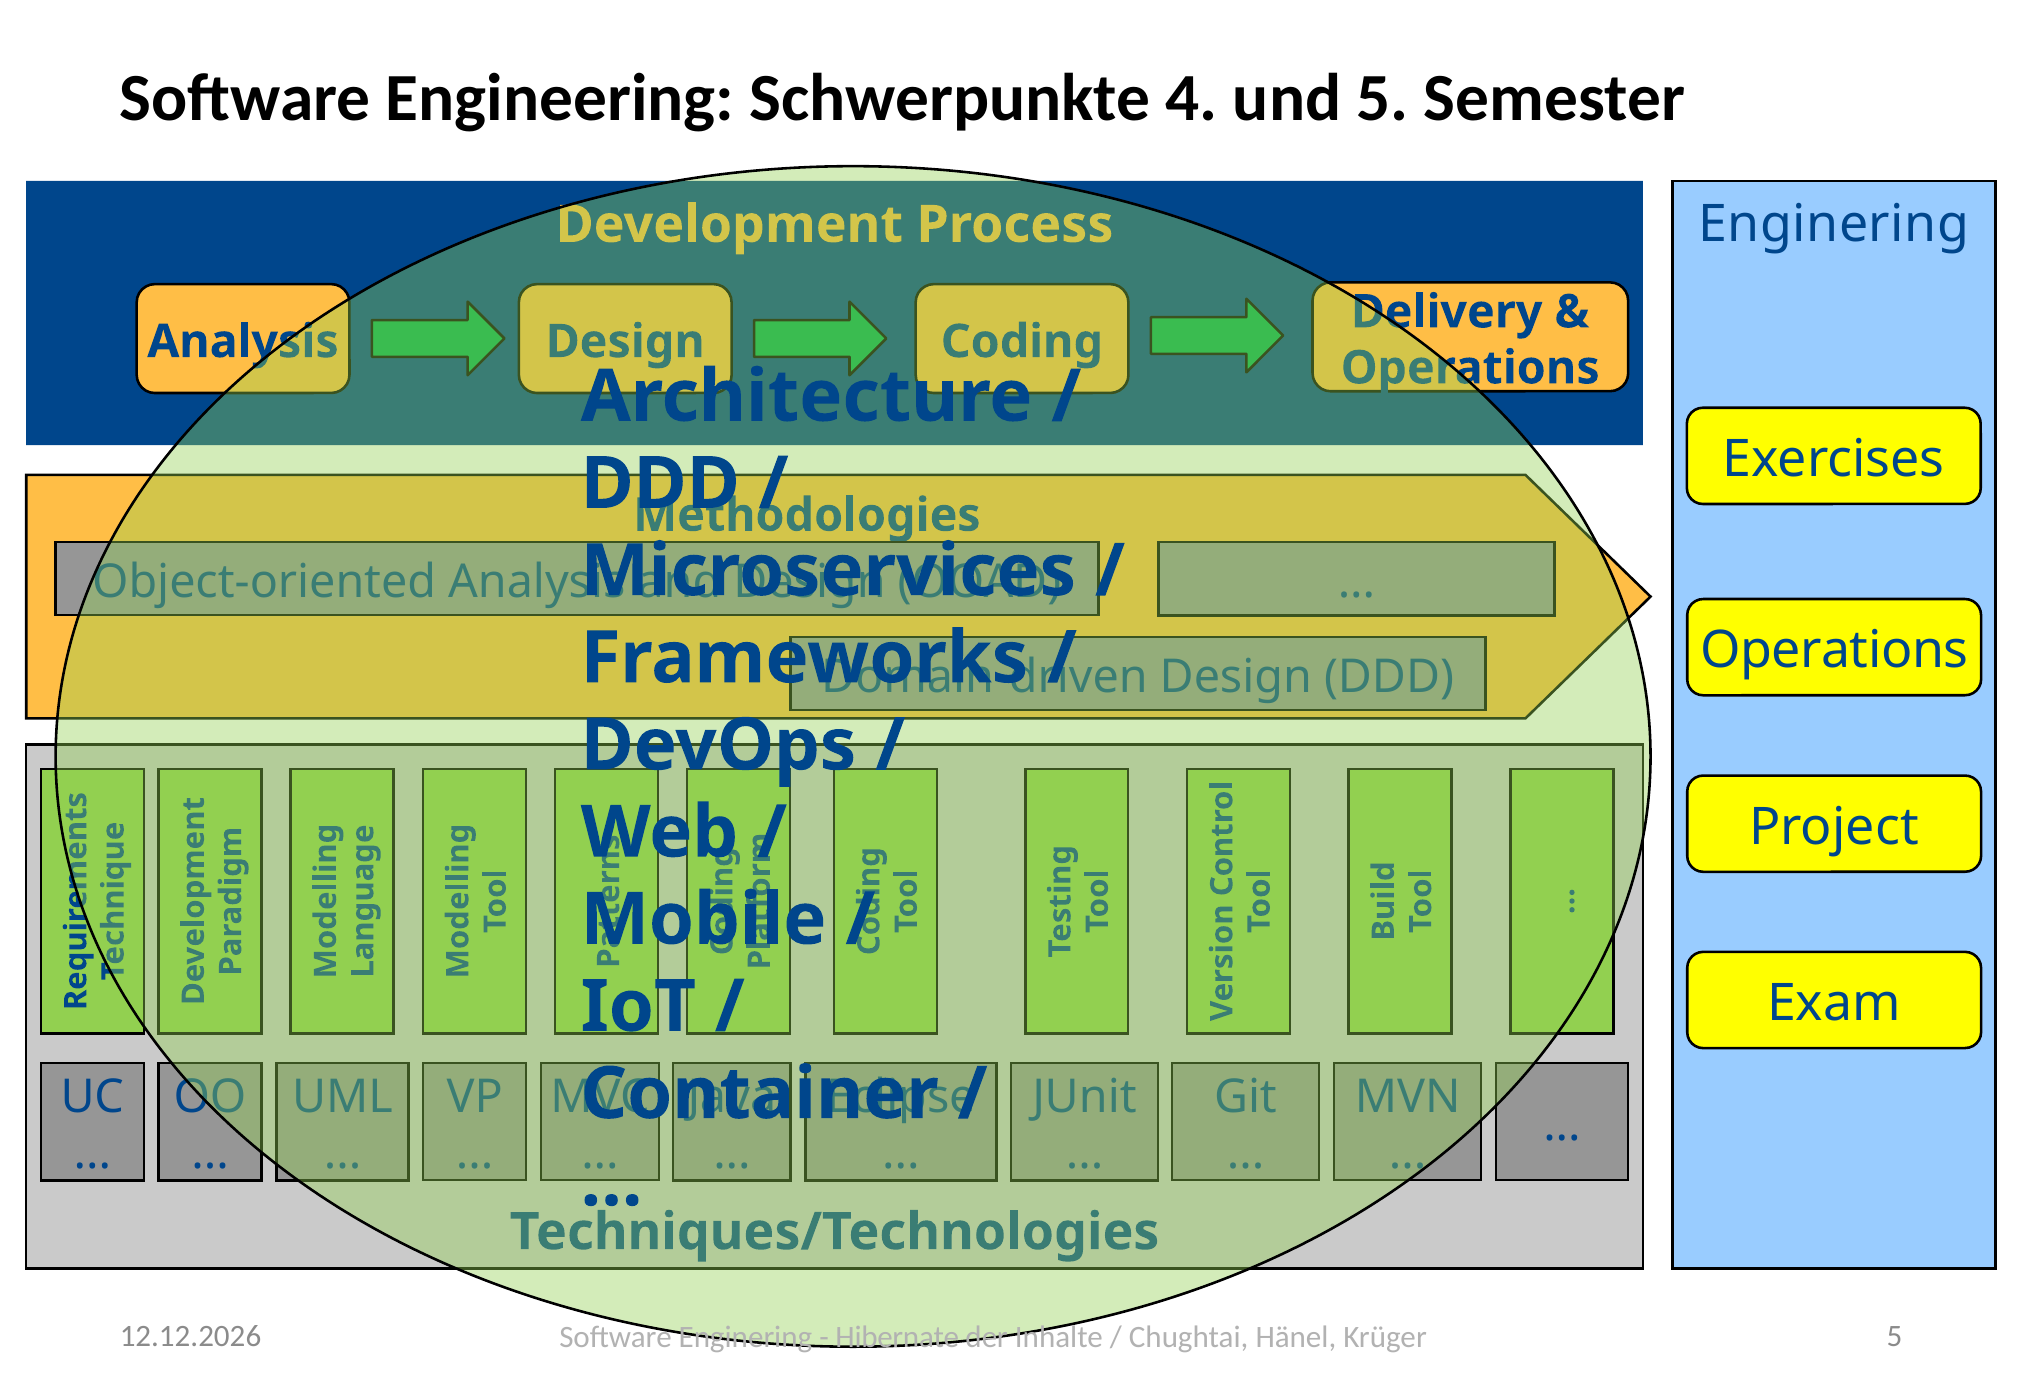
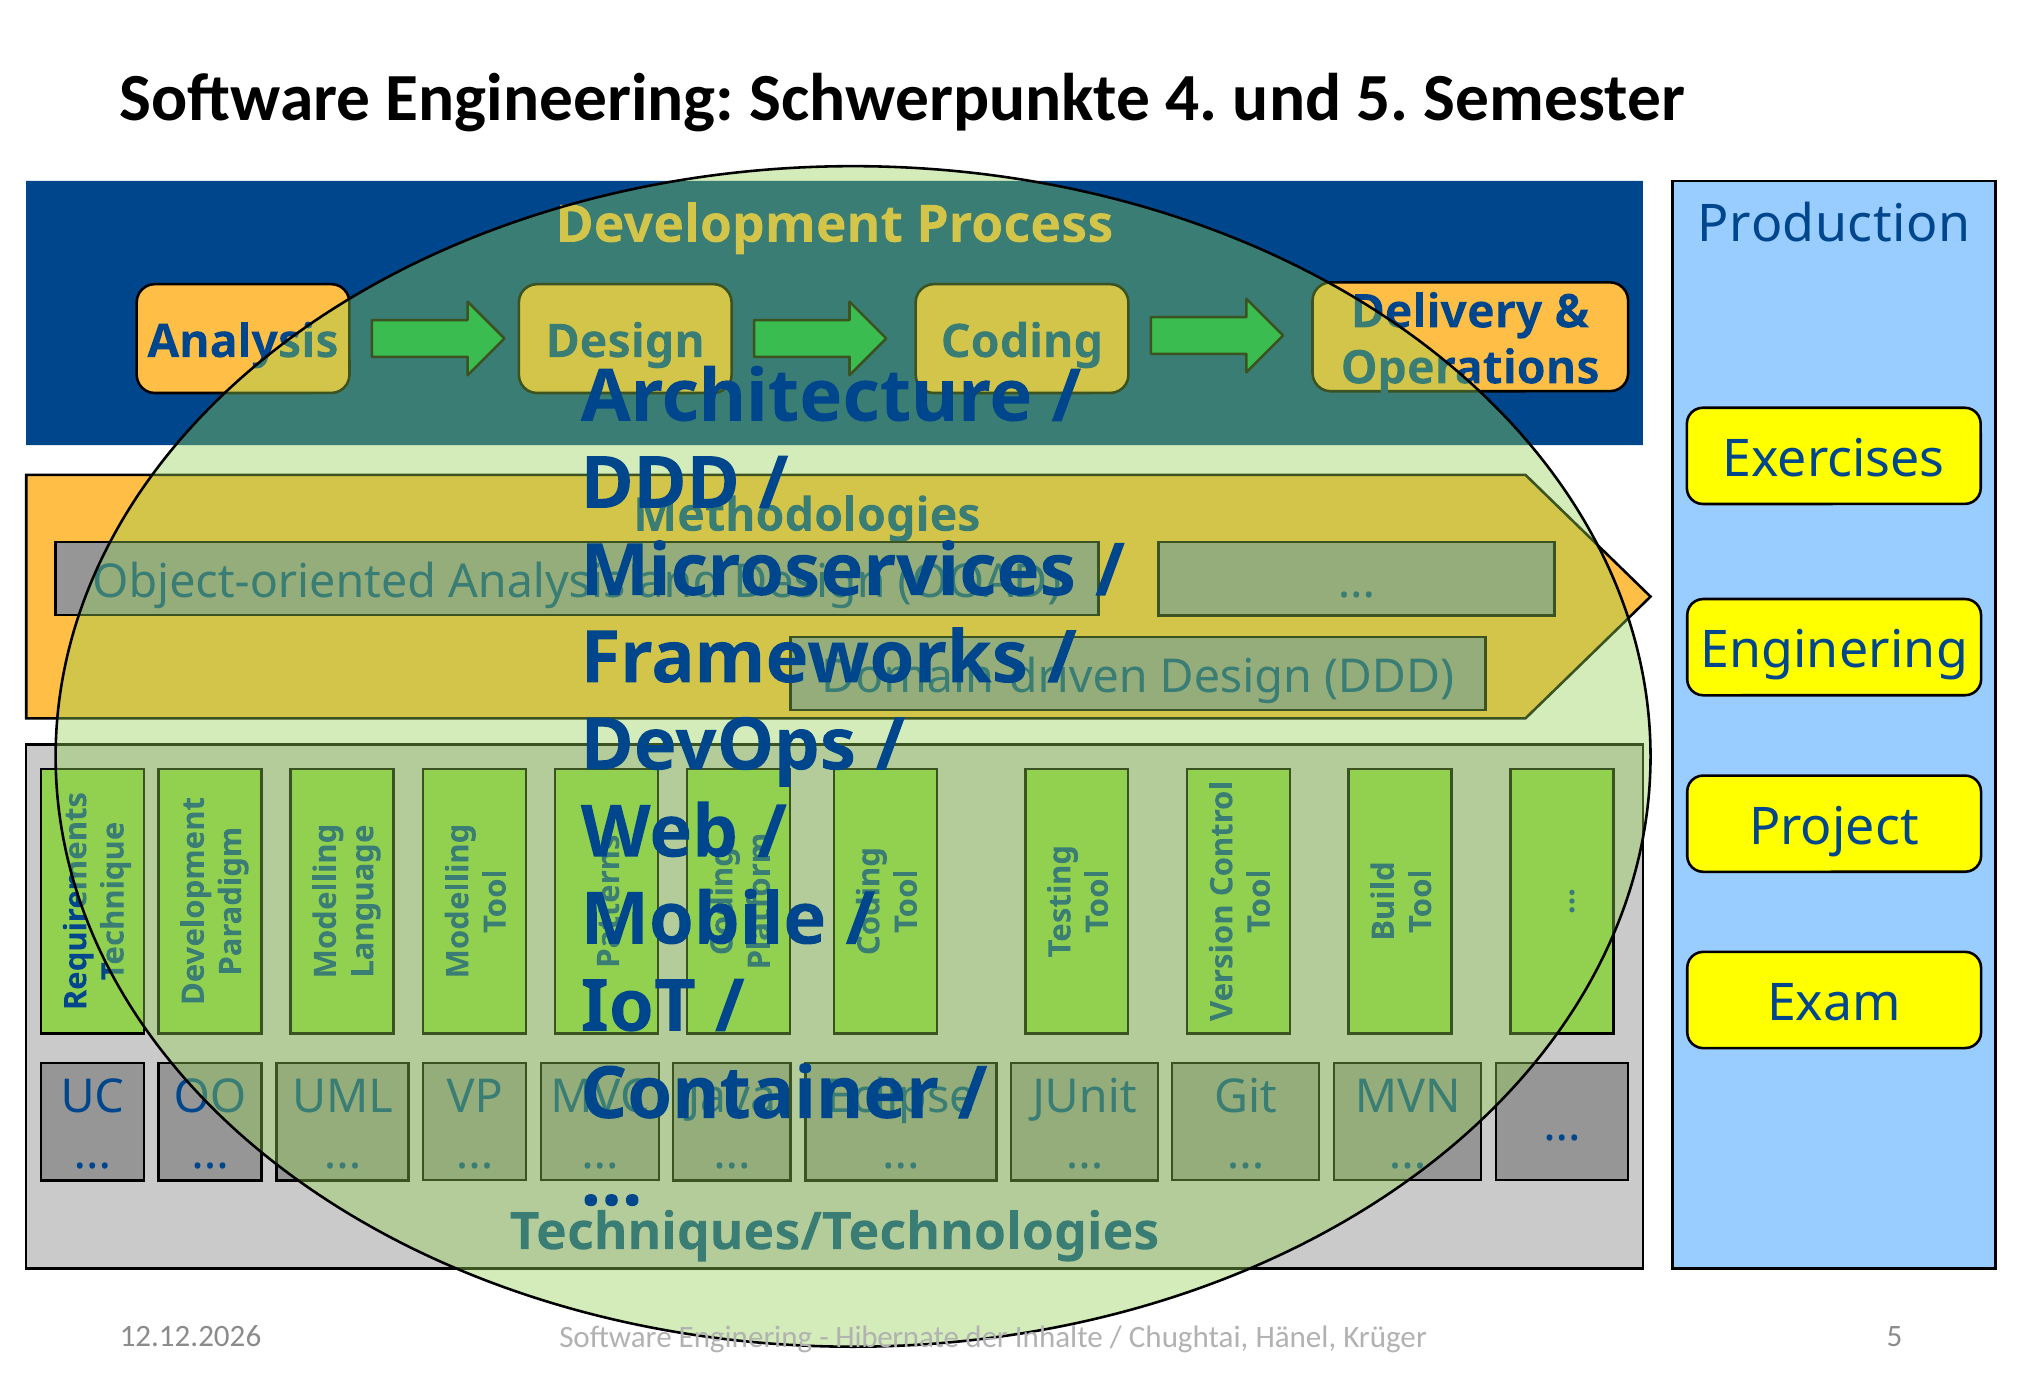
Enginering at (1834, 225): Enginering -> Production
Operations at (1834, 651): Operations -> Enginering
